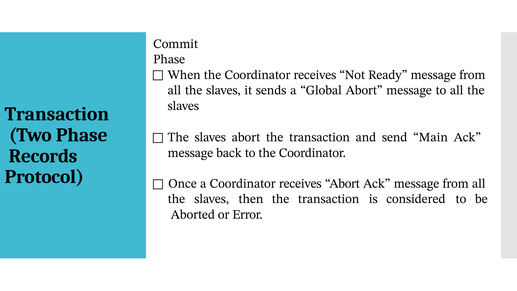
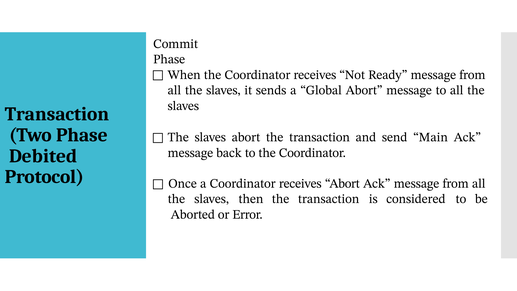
Records: Records -> Debited
